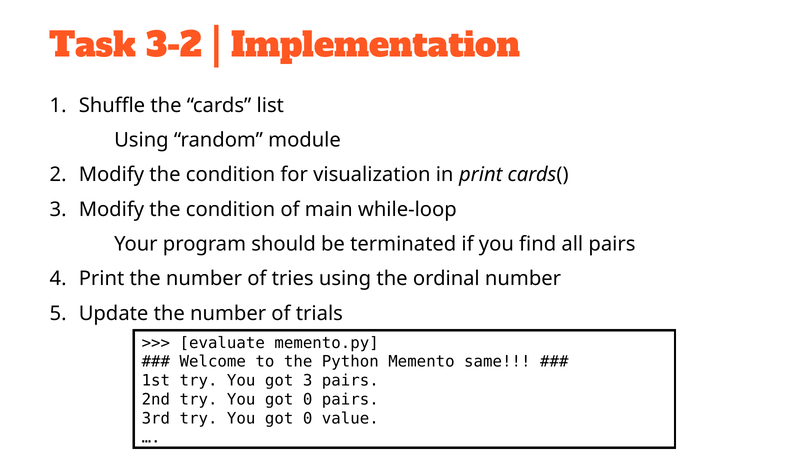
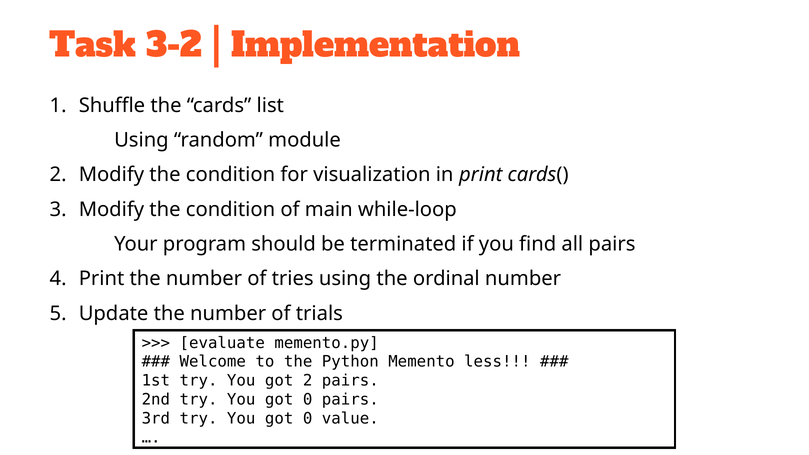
same: same -> less
got 3: 3 -> 2
